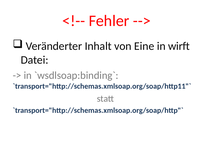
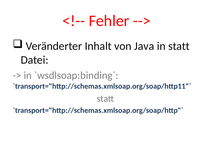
Eine: Eine -> Java
in wirft: wirft -> statt
